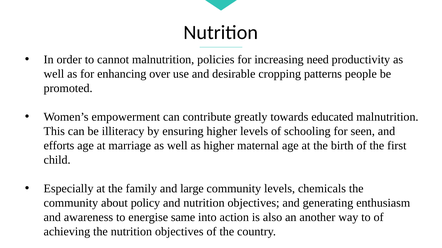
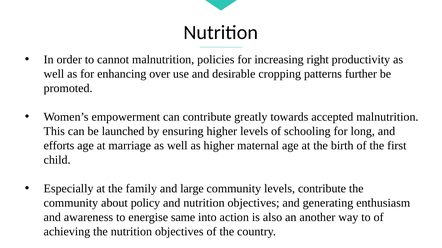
need: need -> right
people: people -> further
educated: educated -> accepted
illiteracy: illiteracy -> launched
seen: seen -> long
levels chemicals: chemicals -> contribute
